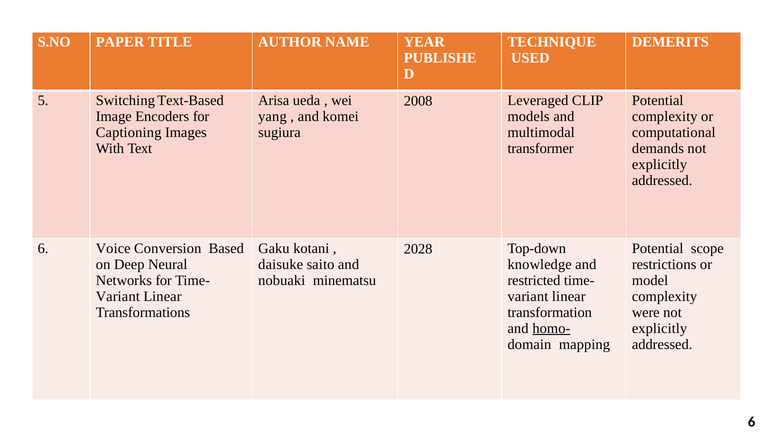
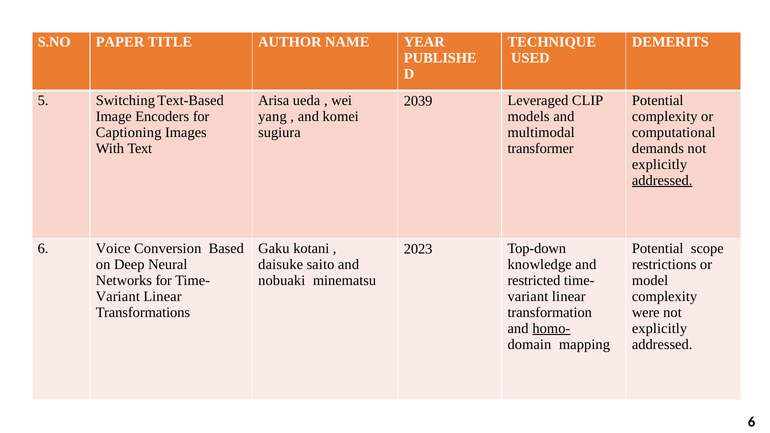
2008: 2008 -> 2039
addressed at (662, 180) underline: none -> present
2028: 2028 -> 2023
